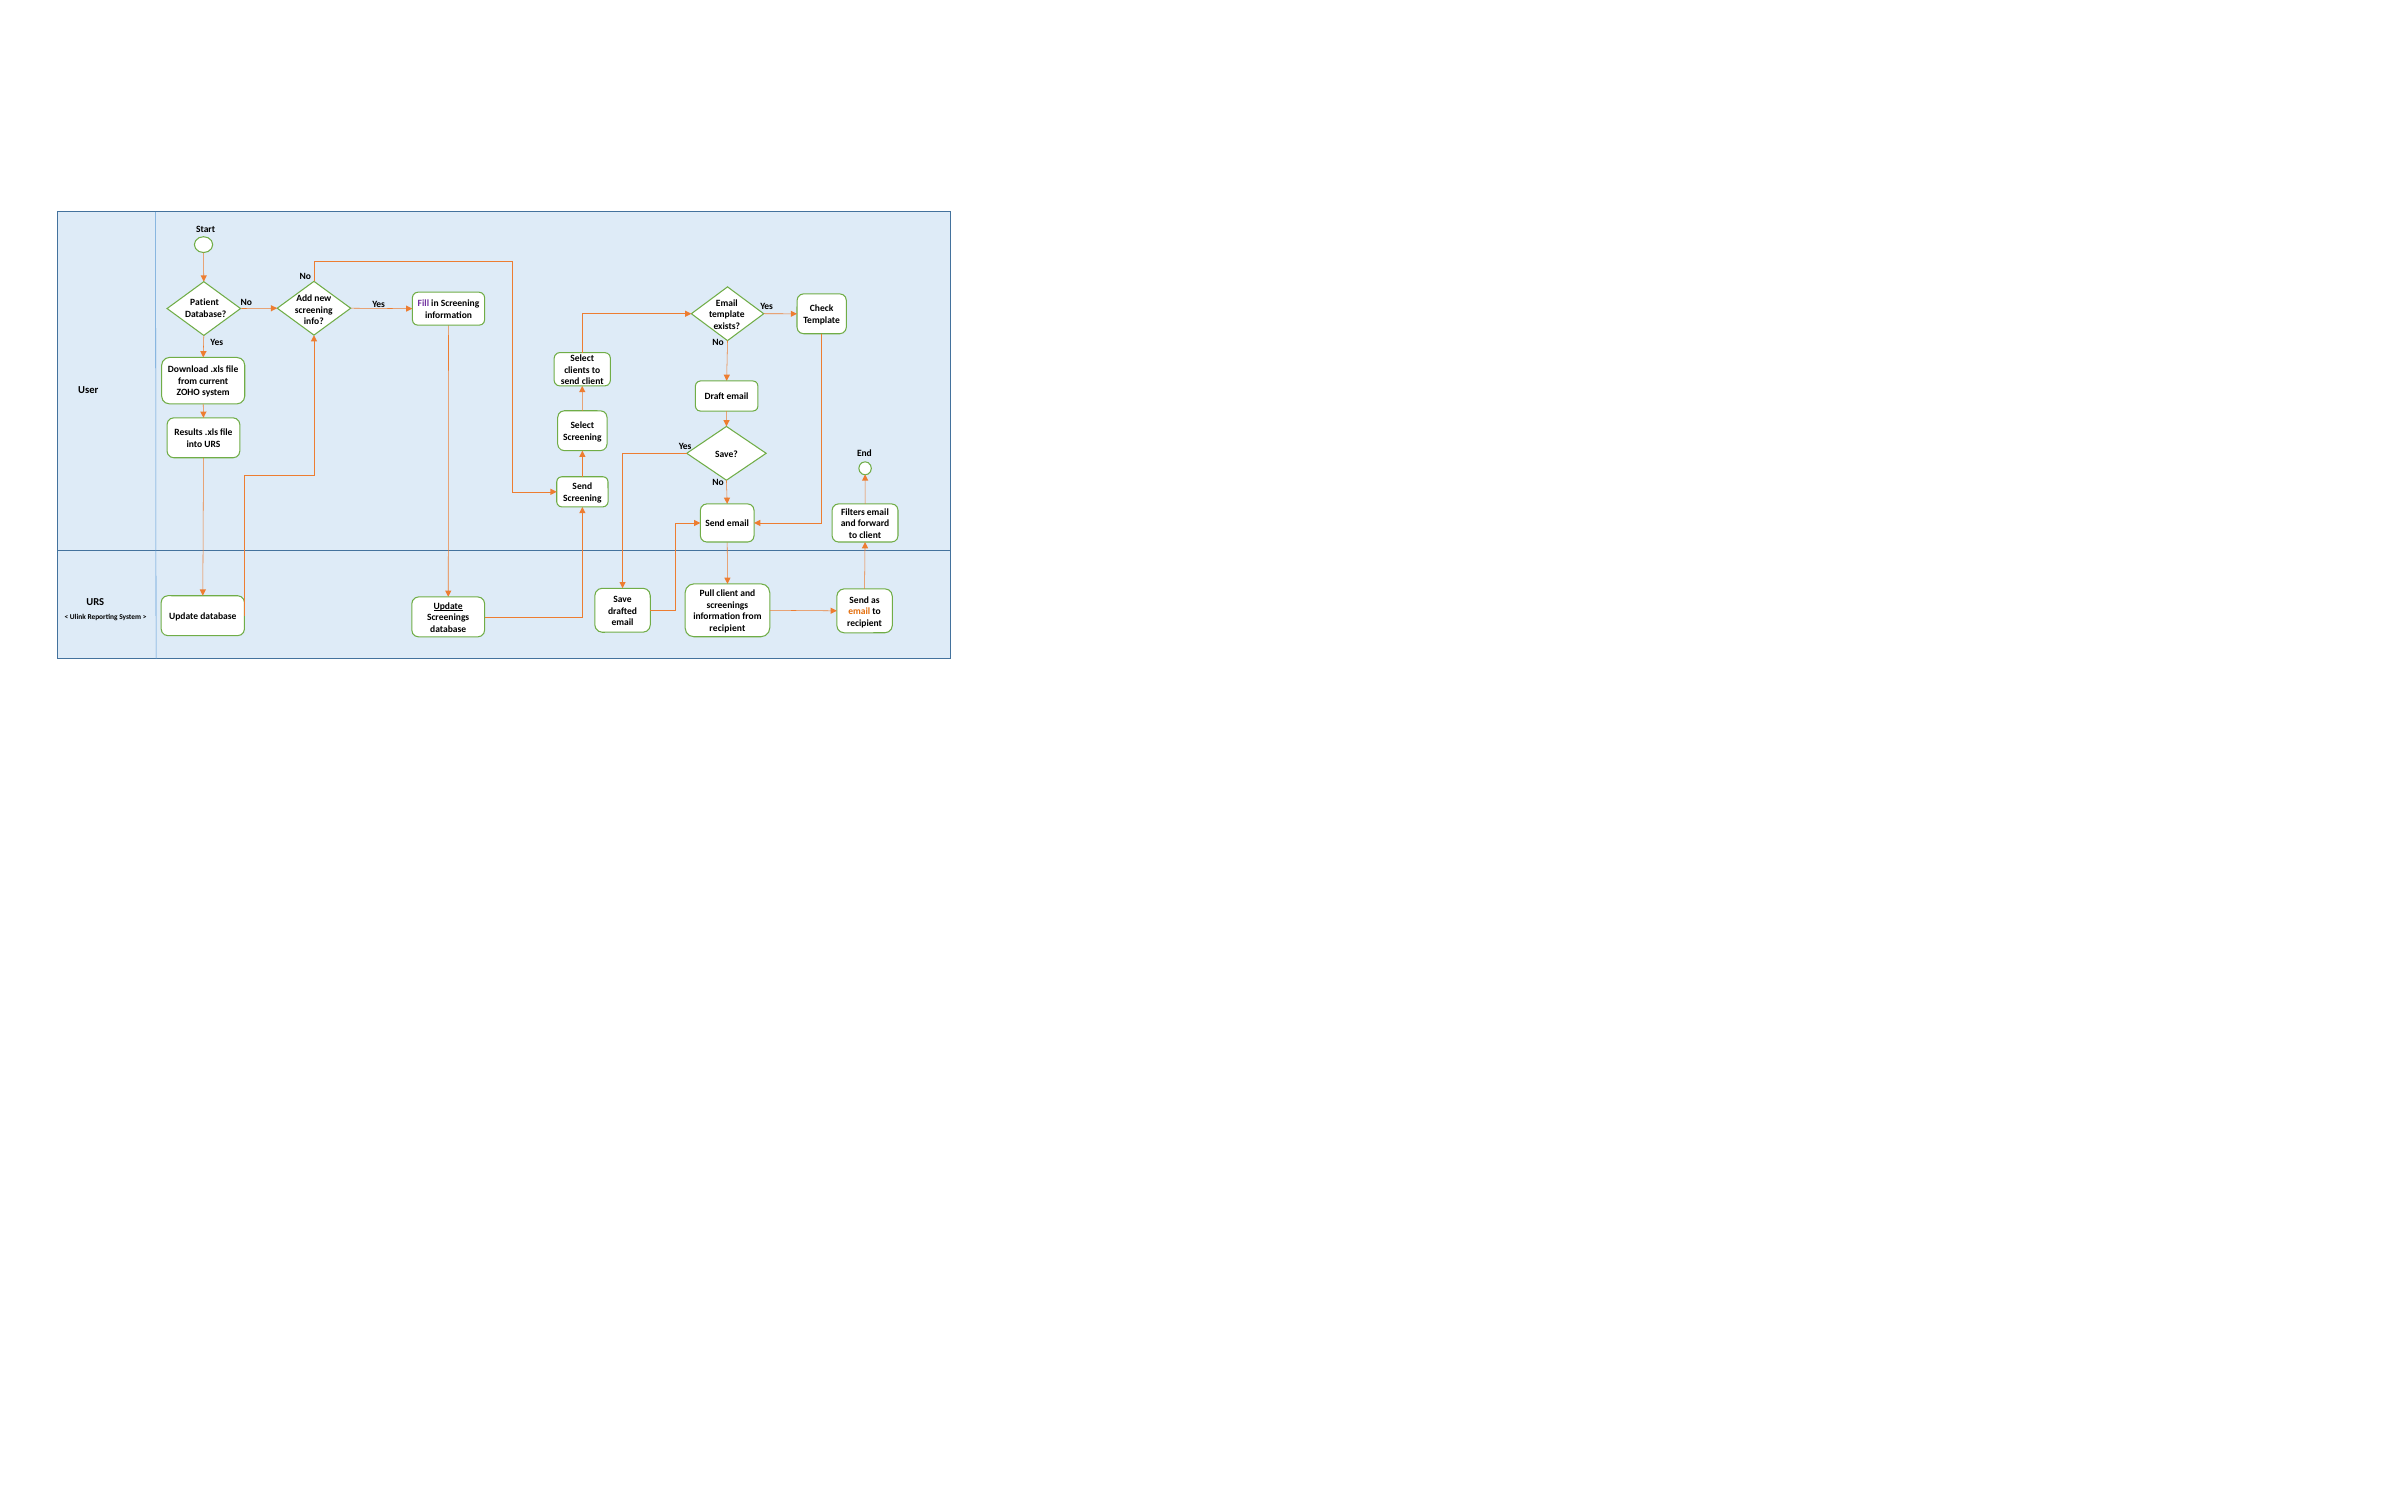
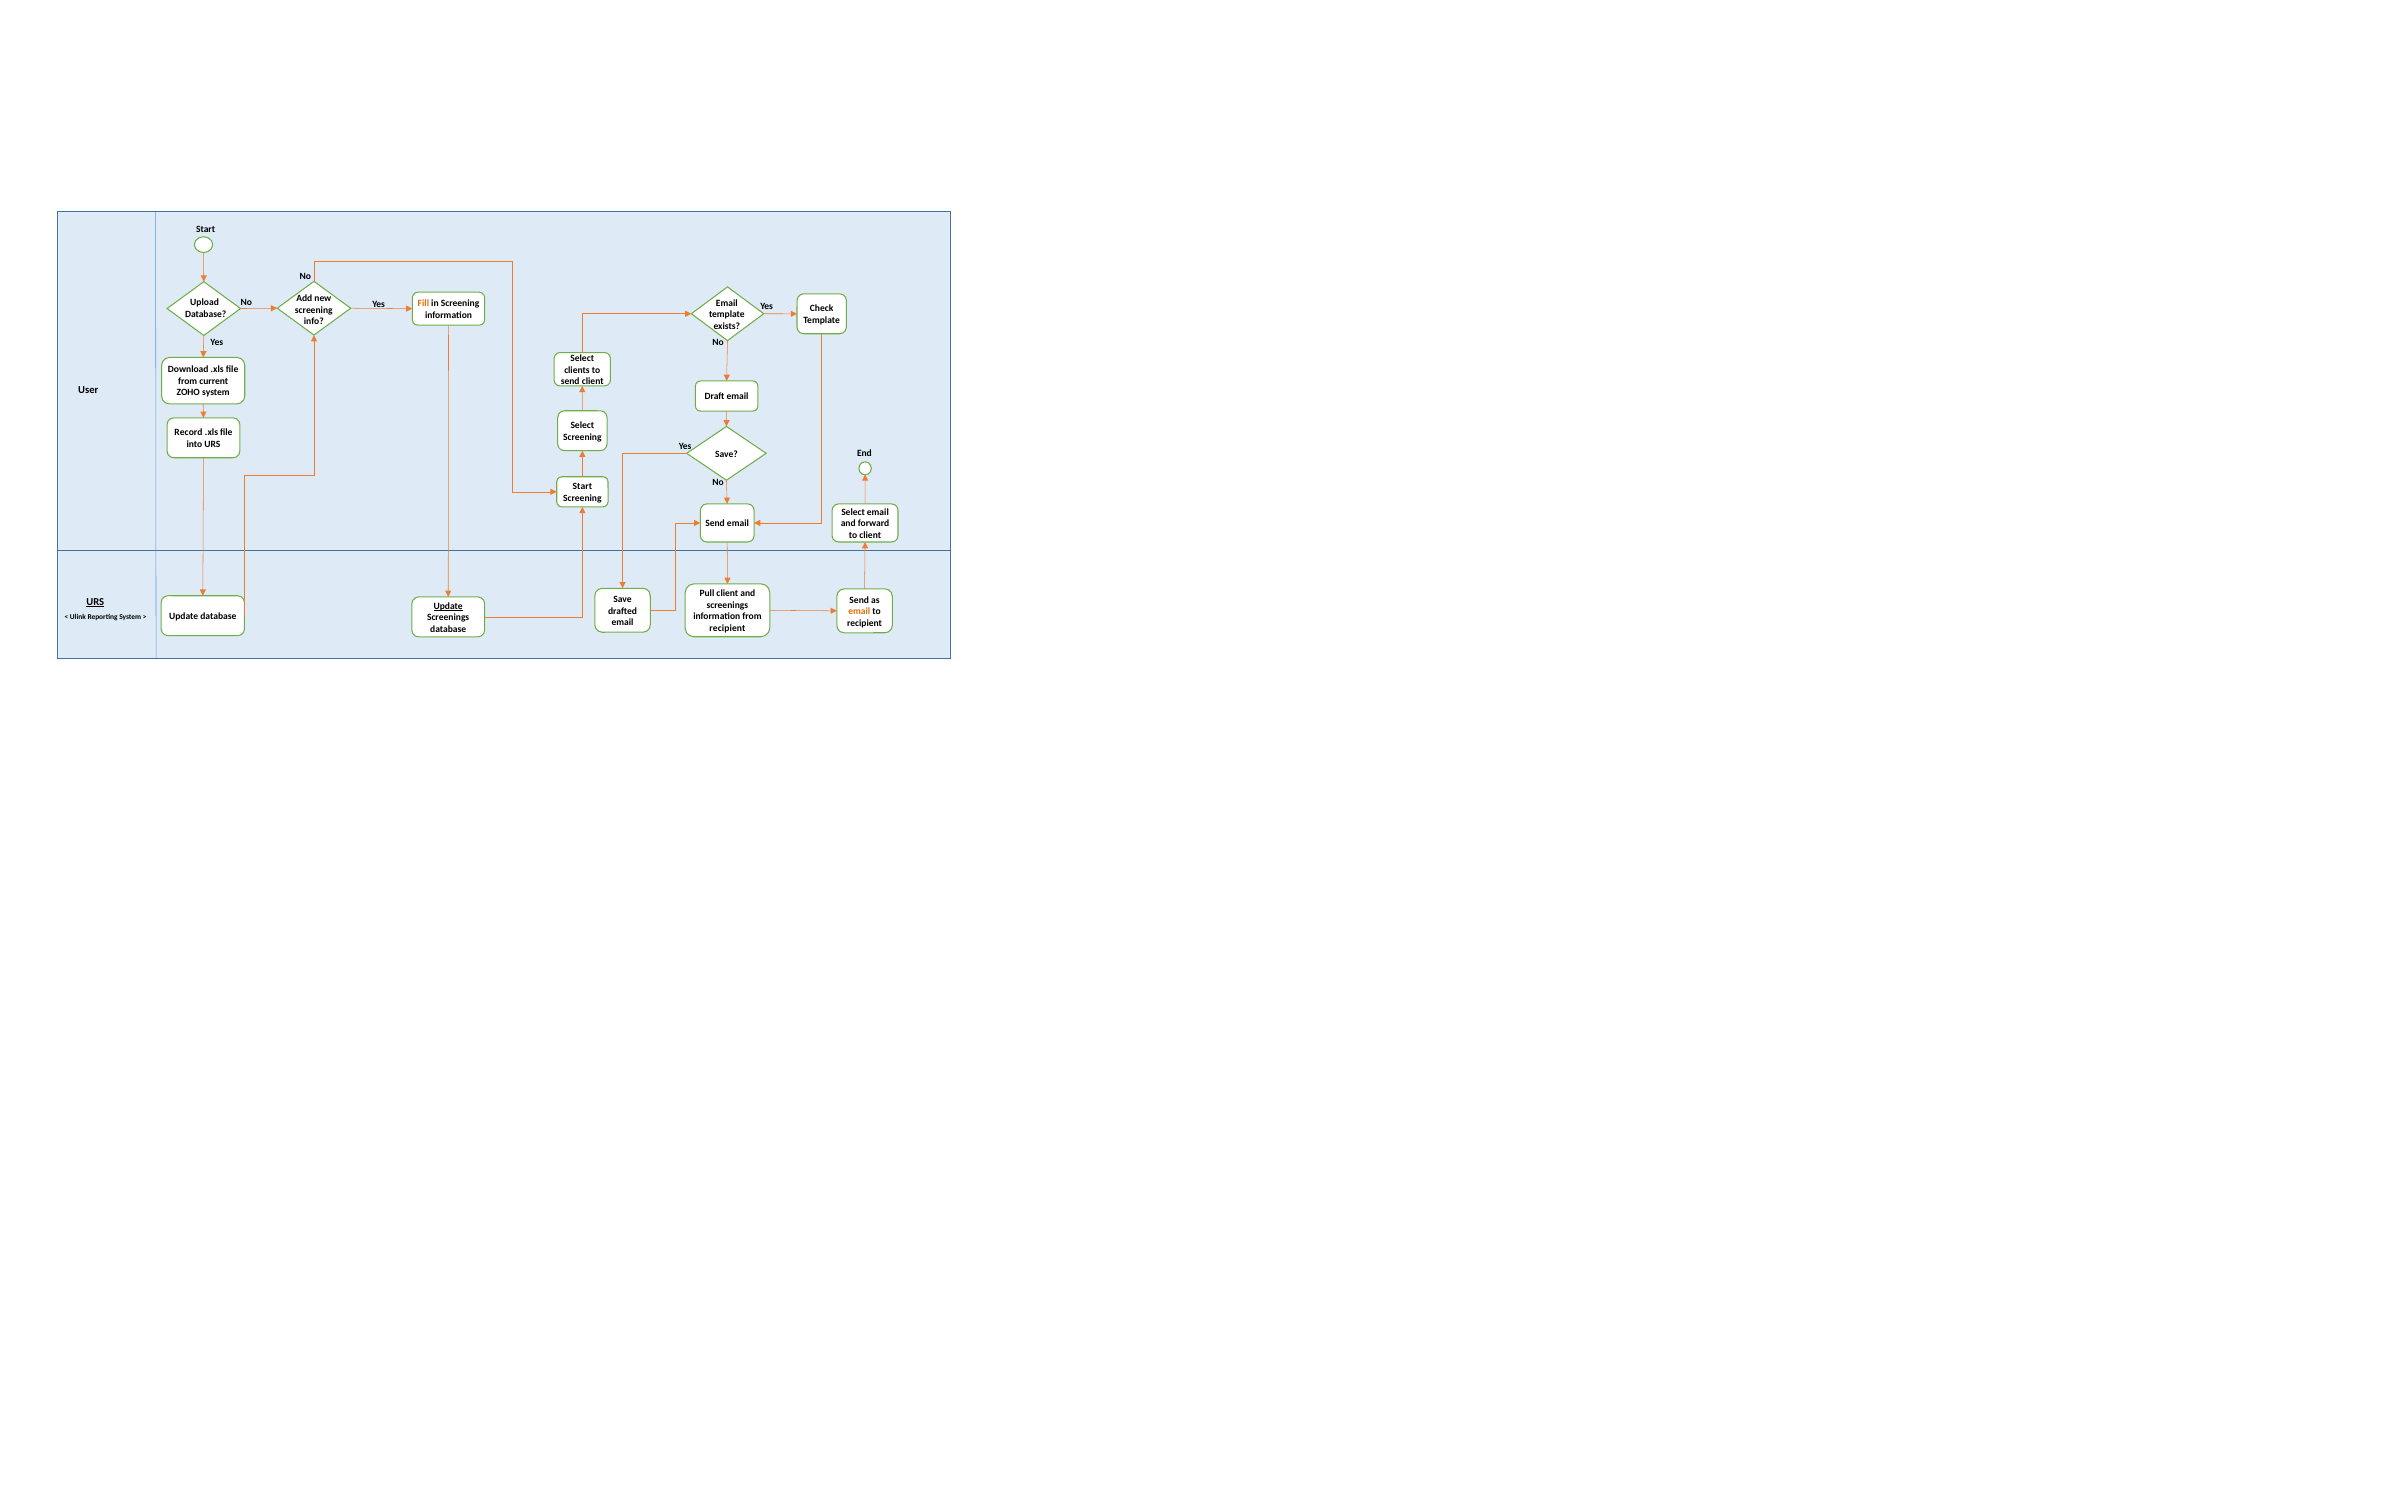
Patient: Patient -> Upload
Fill colour: purple -> orange
Results: Results -> Record
Send at (582, 487): Send -> Start
Filters at (853, 512): Filters -> Select
URS at (95, 601) underline: none -> present
